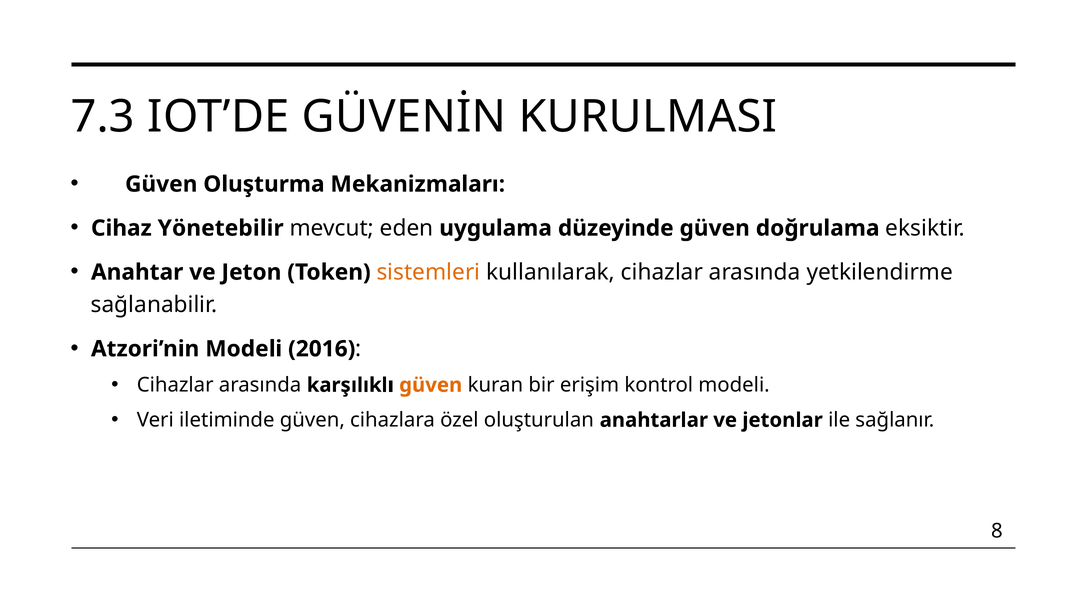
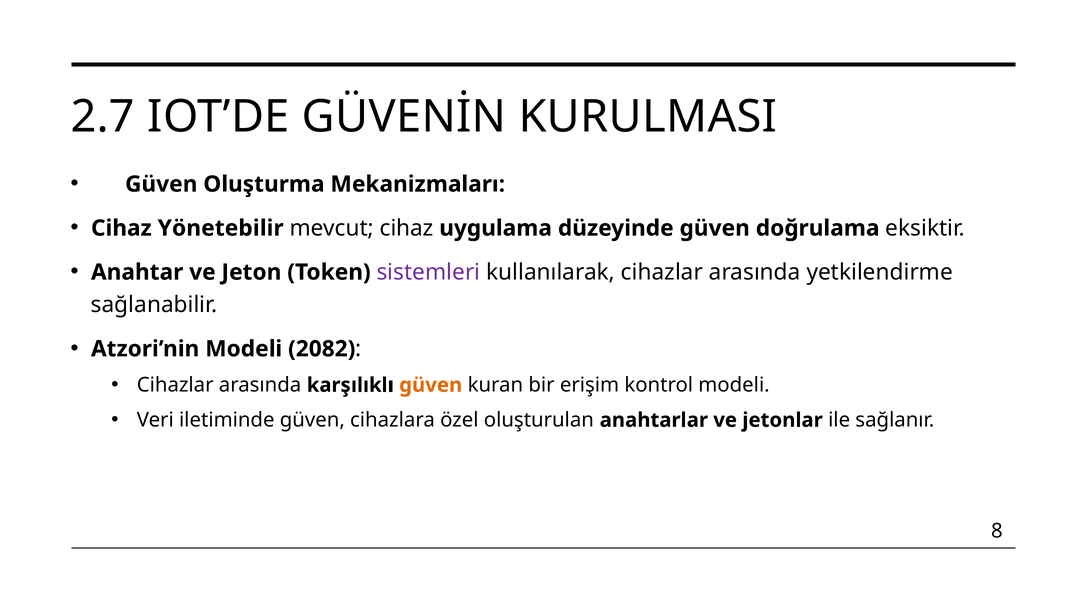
7.3: 7.3 -> 2.7
mevcut eden: eden -> cihaz
sistemleri colour: orange -> purple
2016: 2016 -> 2082
